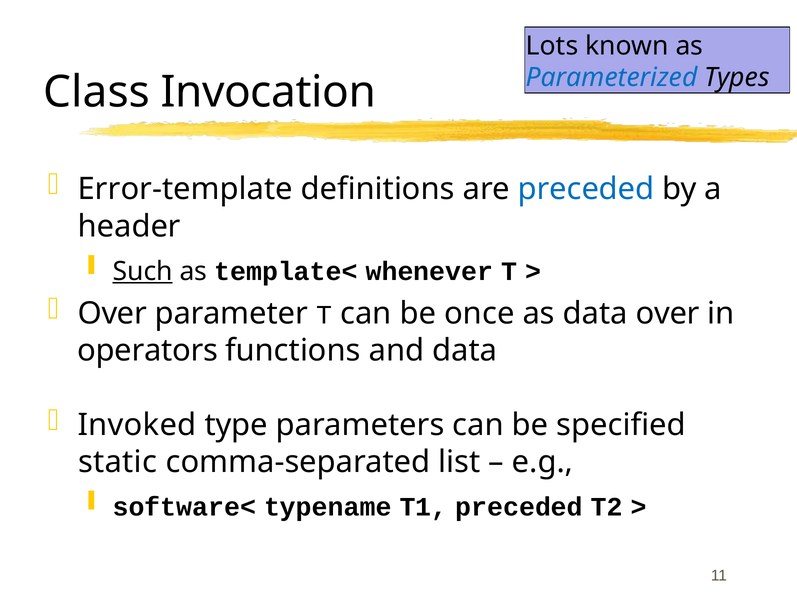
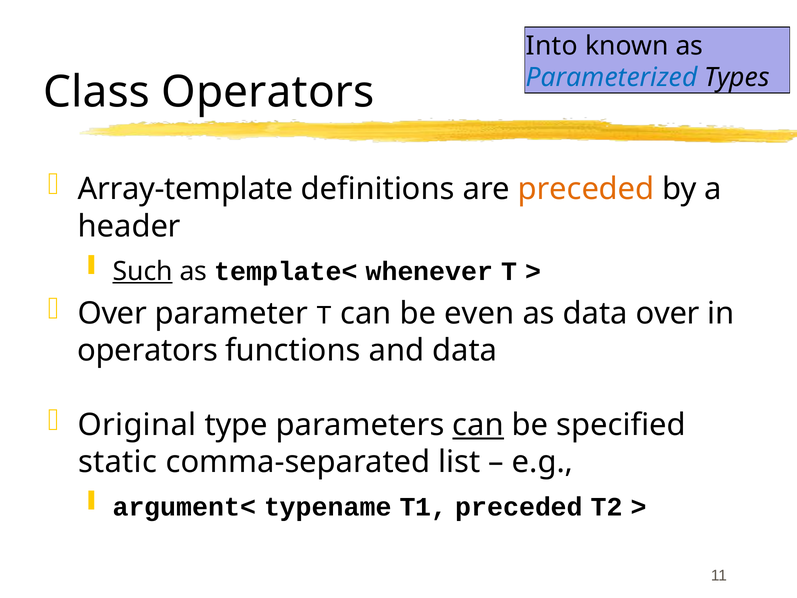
Lots: Lots -> Into
Class Invocation: Invocation -> Operators
Error-template: Error-template -> Array-template
preceded at (586, 189) colour: blue -> orange
once: once -> even
Invoked: Invoked -> Original
can at (478, 425) underline: none -> present
software<: software< -> argument<
